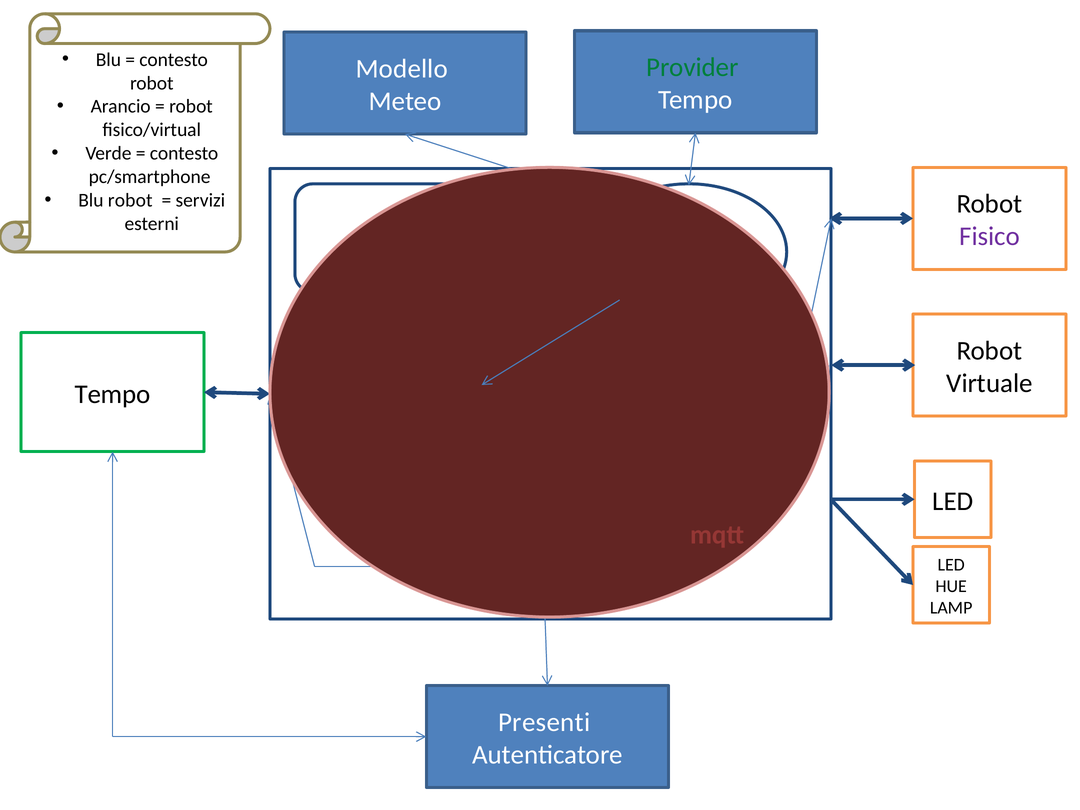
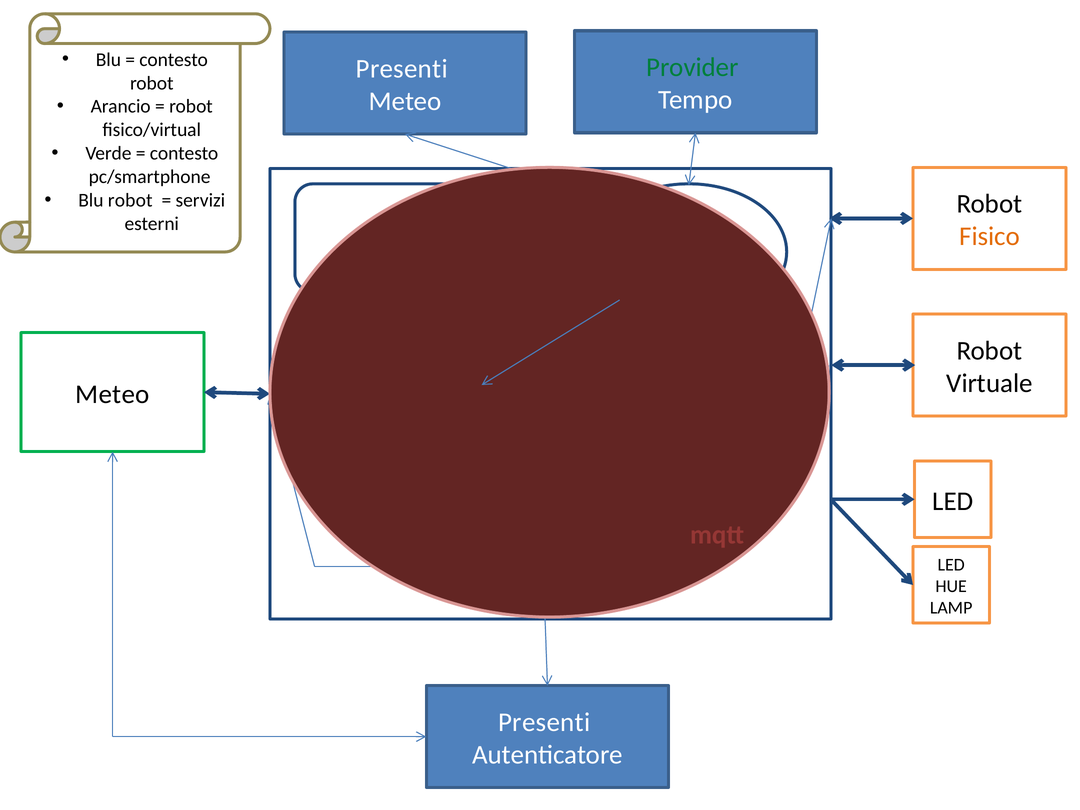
Modello at (402, 69): Modello -> Presenti
Fisico colour: purple -> orange
Tempo at (113, 394): Tempo -> Meteo
